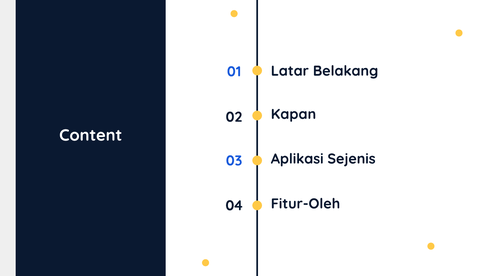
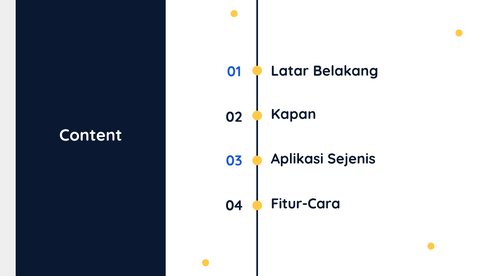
Fitur-Oleh: Fitur-Oleh -> Fitur-Cara
